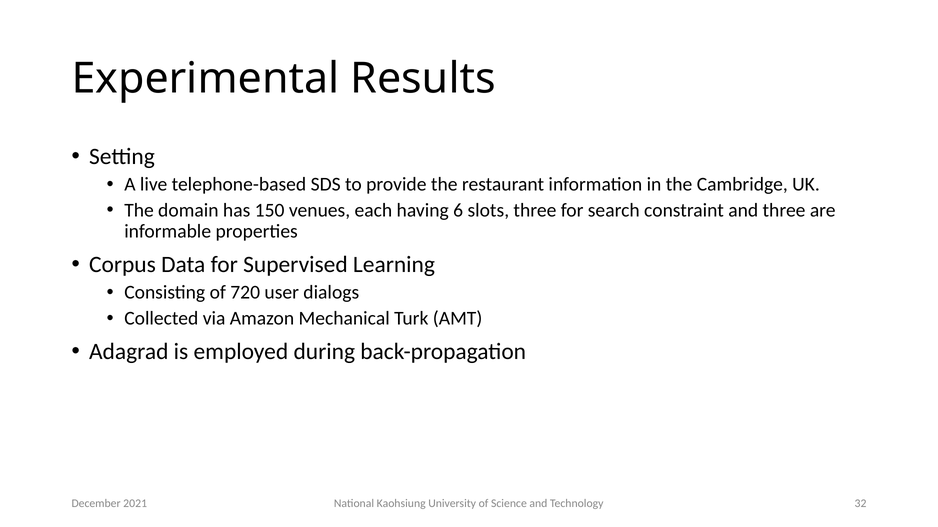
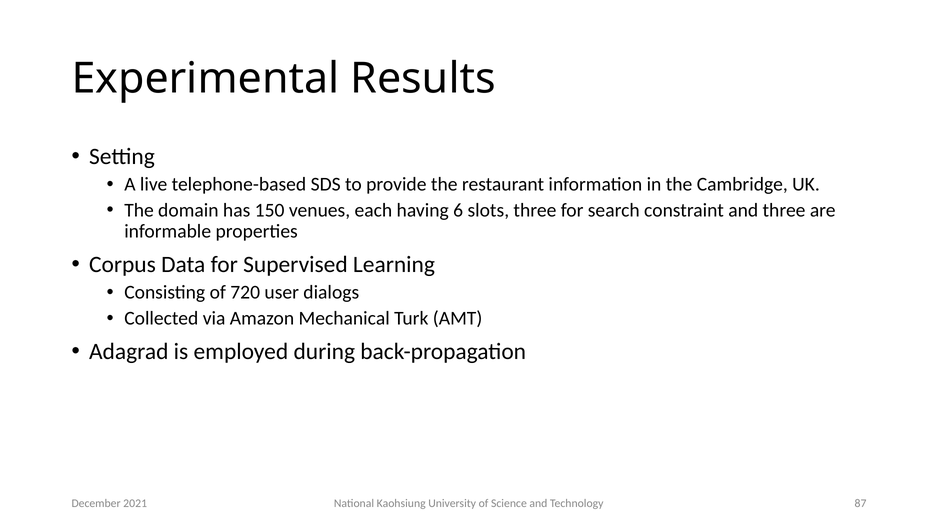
32: 32 -> 87
